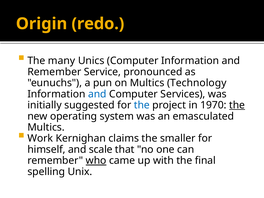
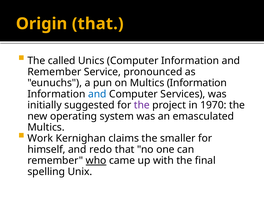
Origin redo: redo -> that
many: many -> called
Multics Technology: Technology -> Information
the at (142, 105) colour: blue -> purple
the at (237, 105) underline: present -> none
scale: scale -> redo
